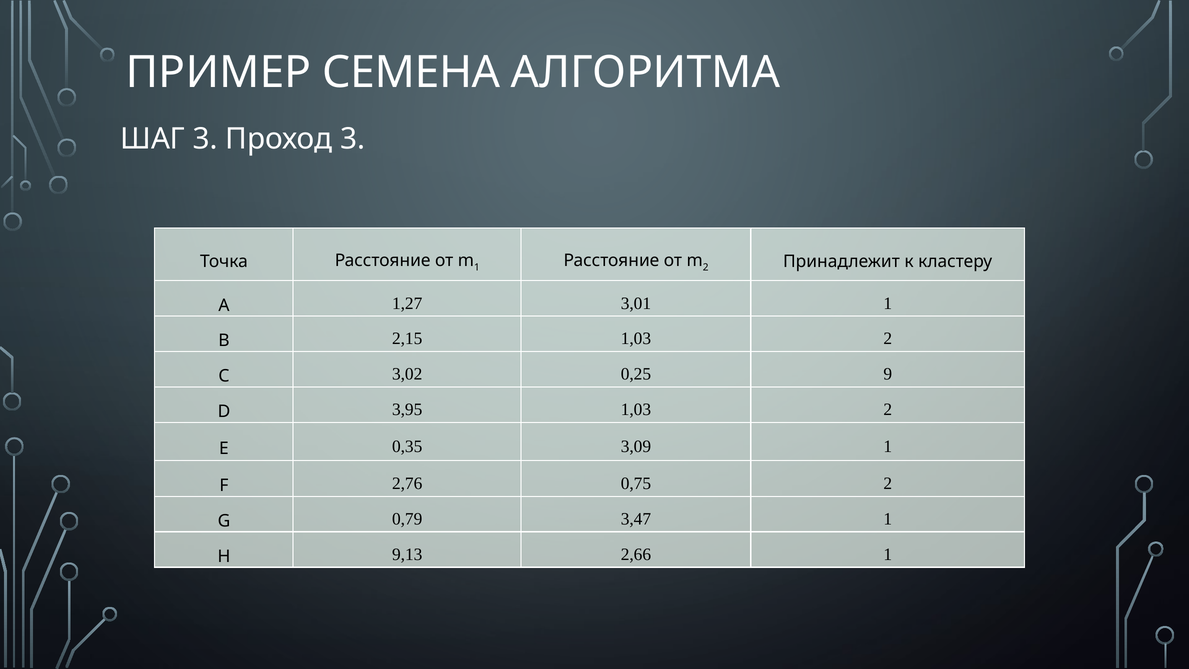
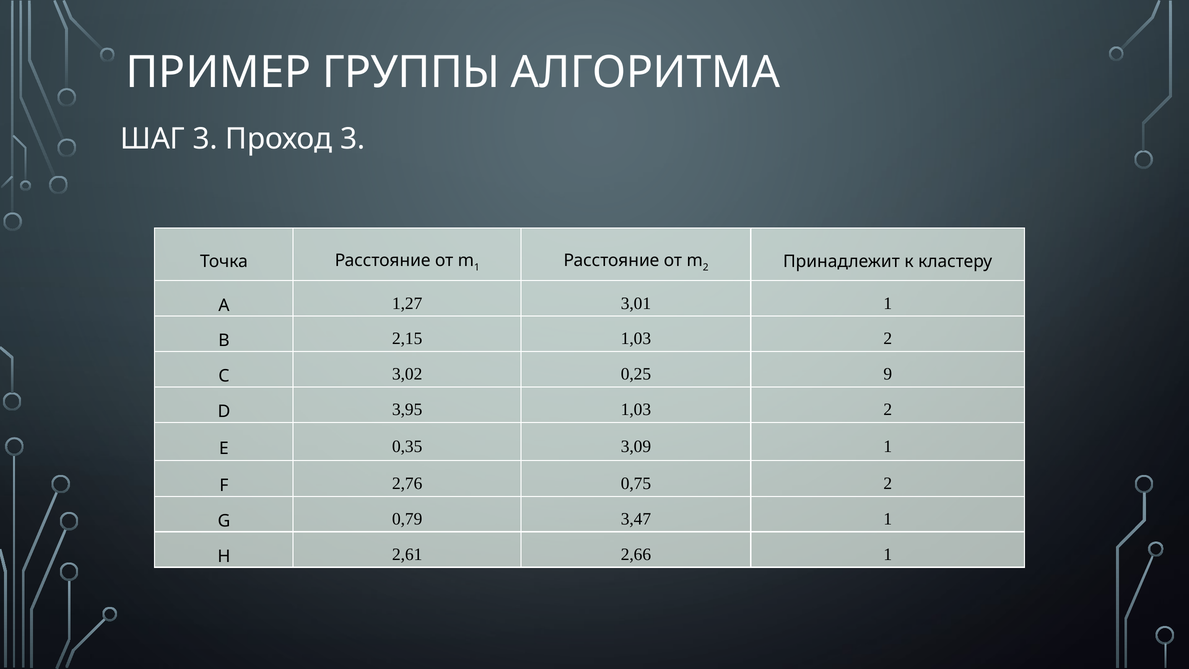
СЕМЕНА: СЕМЕНА -> ГРУППЫ
9,13: 9,13 -> 2,61
